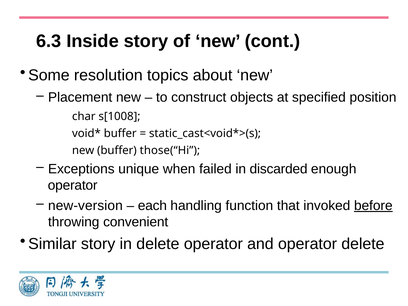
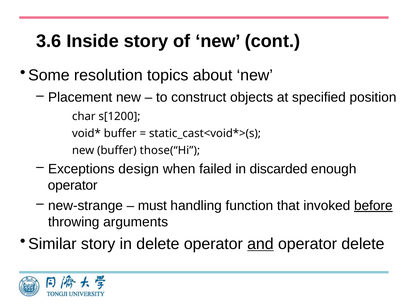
6.3: 6.3 -> 3.6
s[1008: s[1008 -> s[1200
unique: unique -> design
new-version: new-version -> new-strange
each: each -> must
convenient: convenient -> arguments
and underline: none -> present
